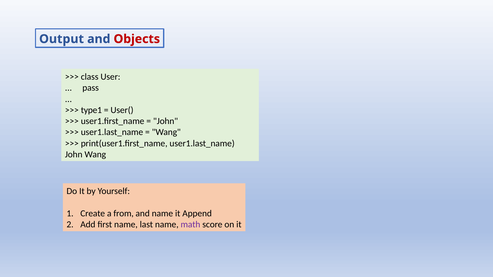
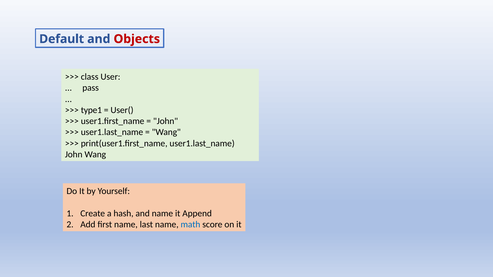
Output: Output -> Default
from: from -> hash
math colour: purple -> blue
